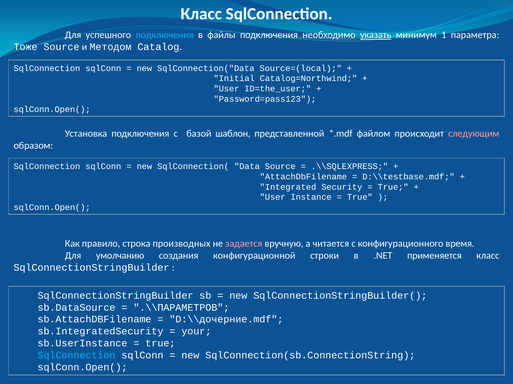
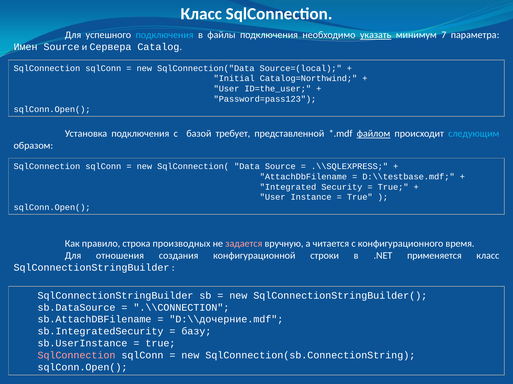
1: 1 -> 7
Тоже: Тоже -> Имен
Методом: Методом -> Сервера
шаблон: шаблон -> требует
файлом underline: none -> present
следующим colour: pink -> light blue
умолчанию: умолчанию -> отношения
.\\ПАРАМЕТРОВ: .\\ПАРАМЕТРОВ -> .\\CONNECTION
your: your -> базу
SqlConnection at (76, 356) colour: light blue -> pink
